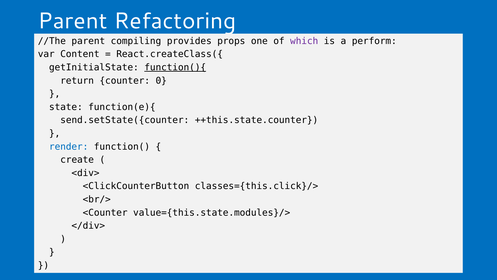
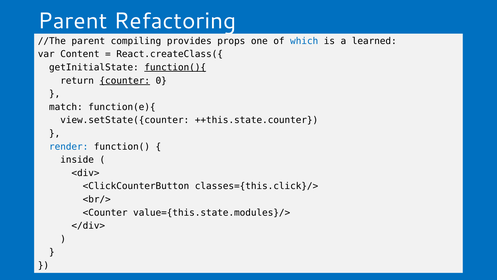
which colour: purple -> blue
perform: perform -> learned
counter underline: none -> present
state: state -> match
send.setState({counter: send.setState({counter -> view.setState({counter
create: create -> inside
